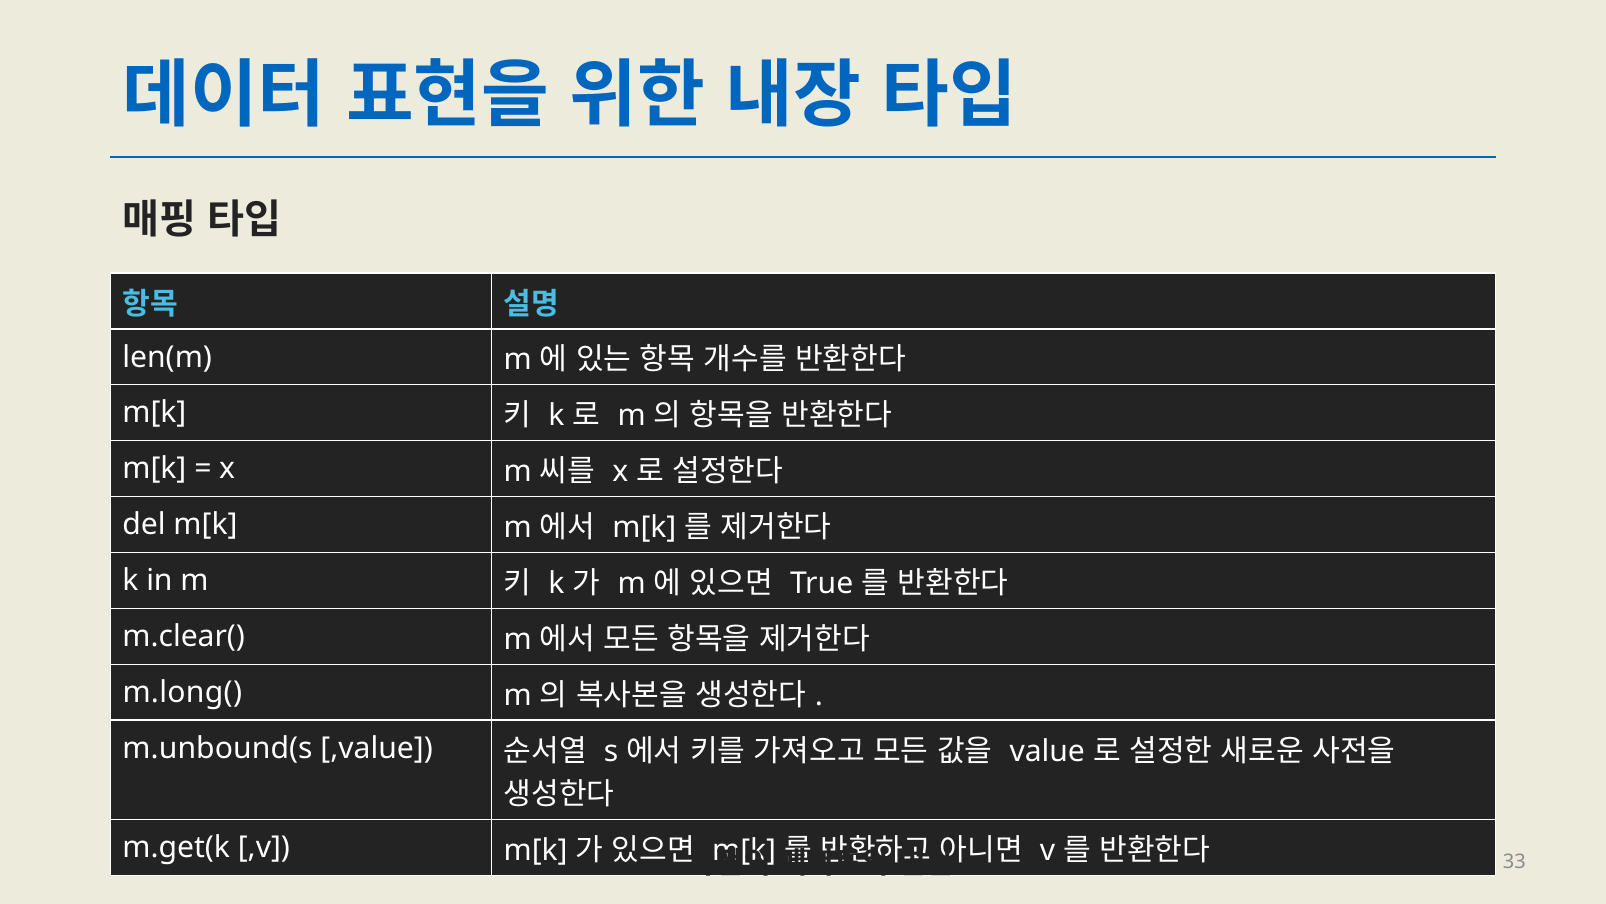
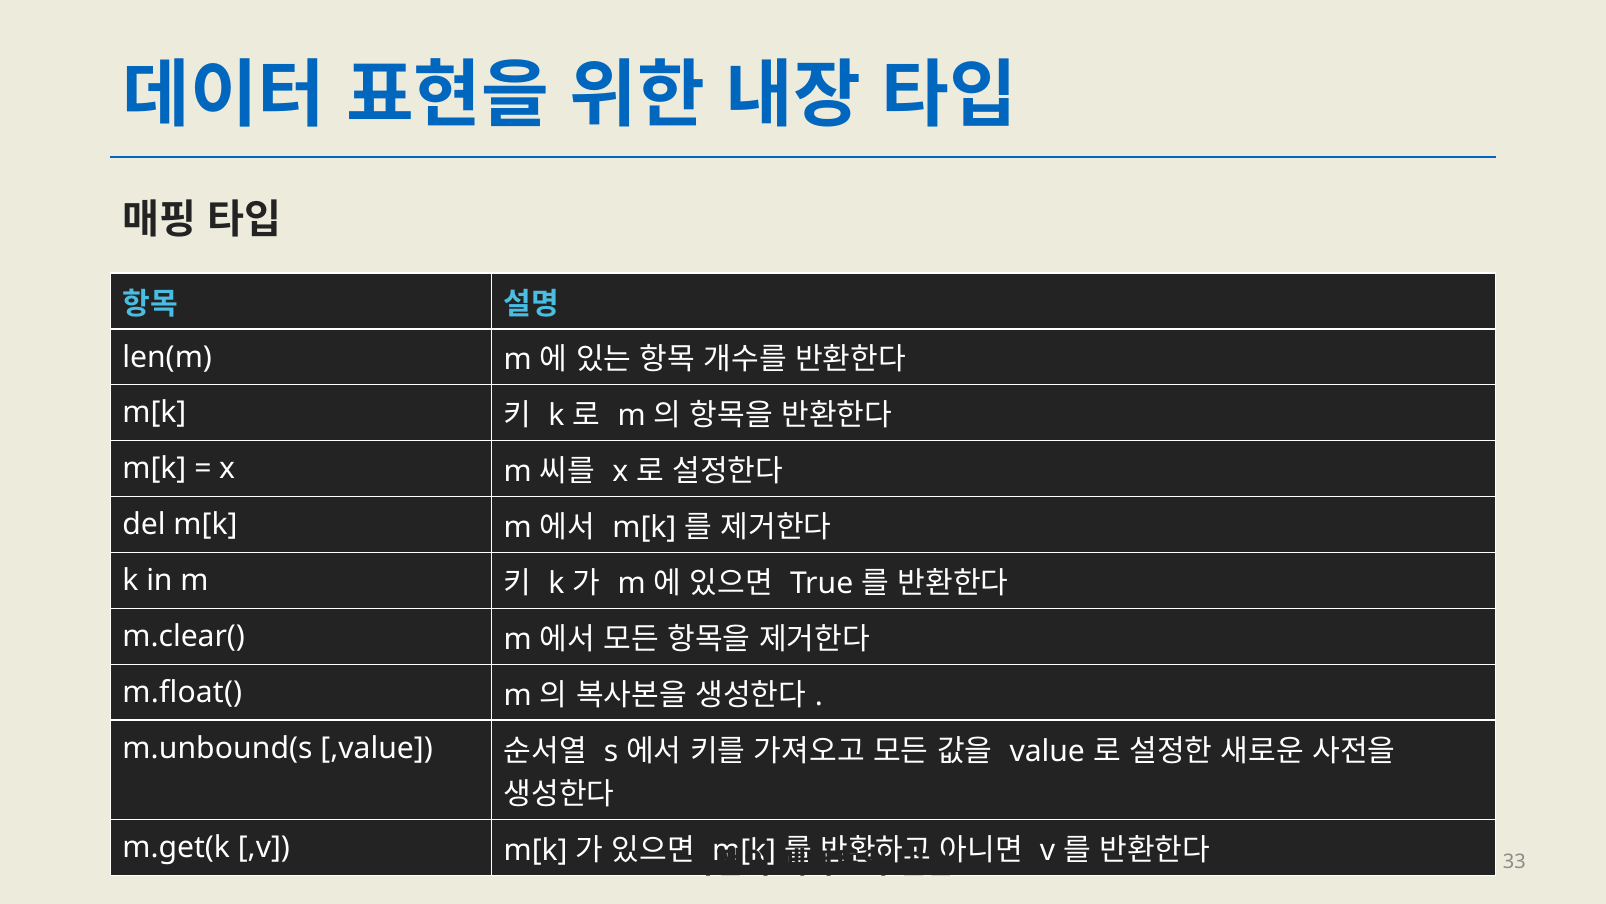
m.long(: m.long( -> m.float(
